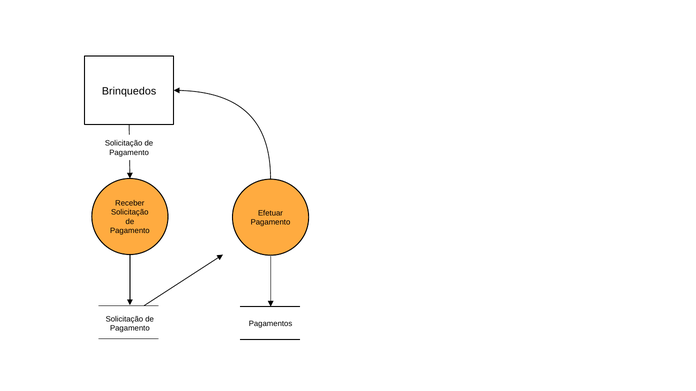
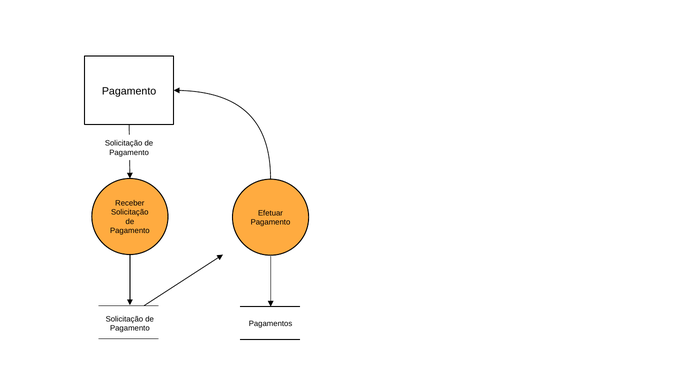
Brinquedos at (129, 91): Brinquedos -> Pagamento
